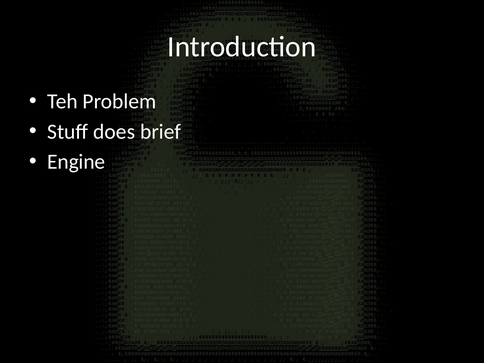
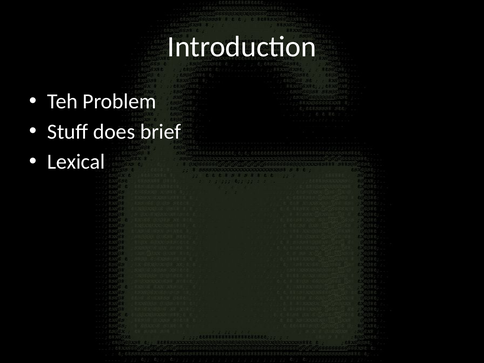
Engine: Engine -> Lexical
